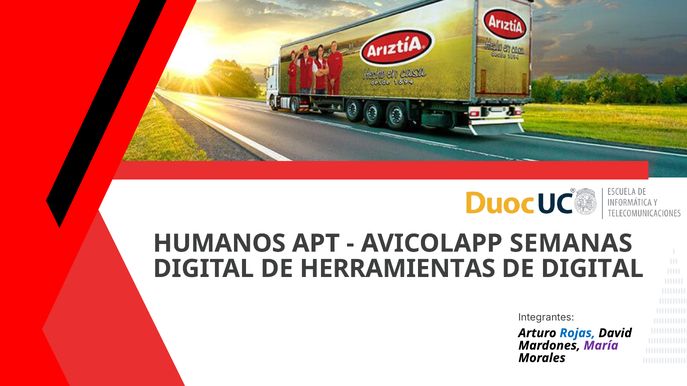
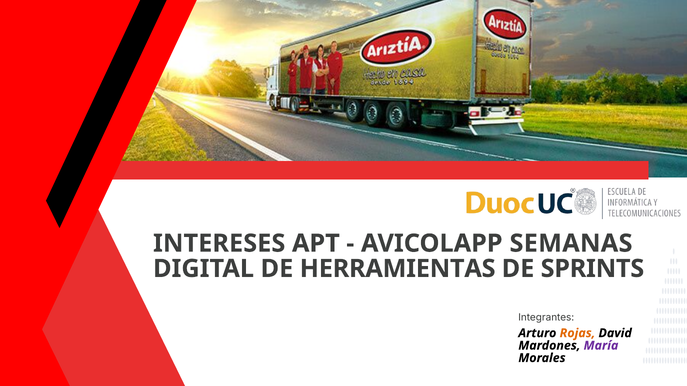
HUMANOS: HUMANOS -> INTERESES
DE DIGITAL: DIGITAL -> SPRINTS
Rojas colour: blue -> orange
